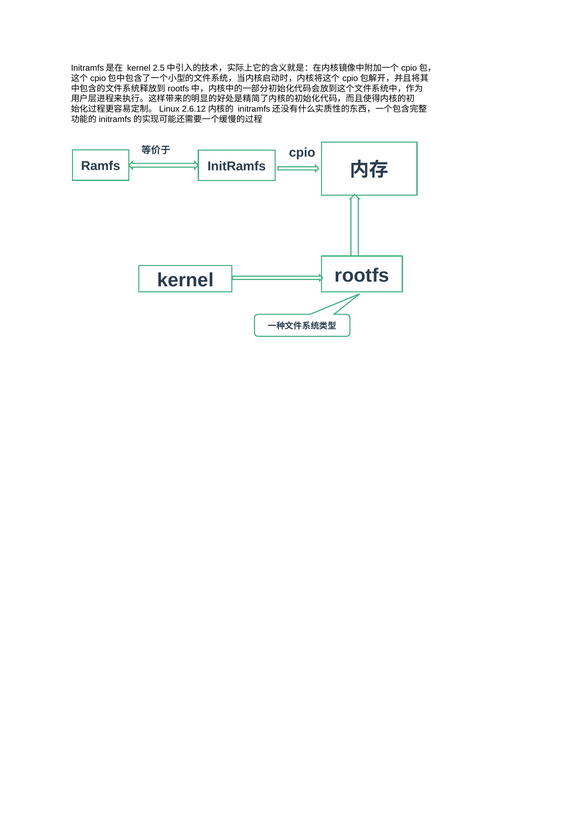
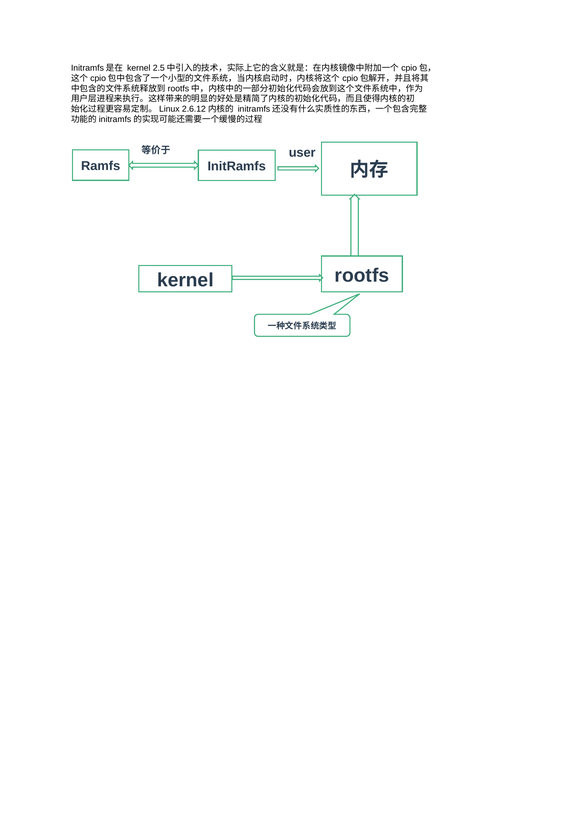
cpio: cpio -> user
